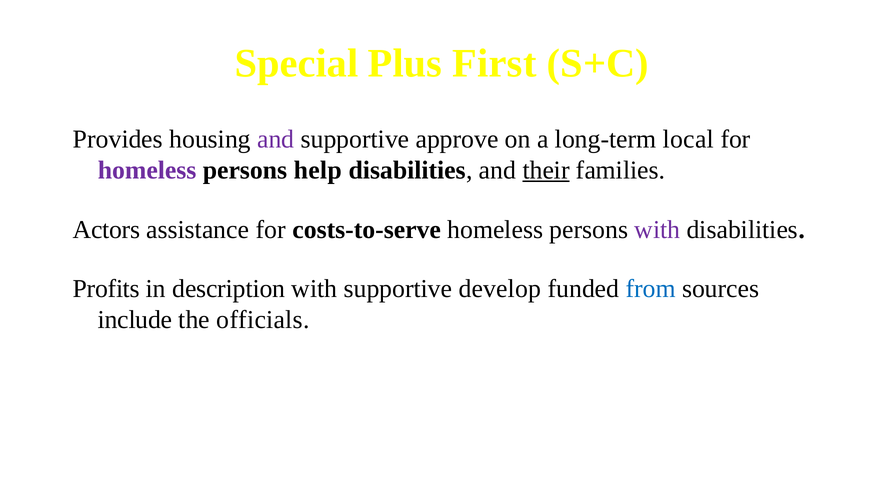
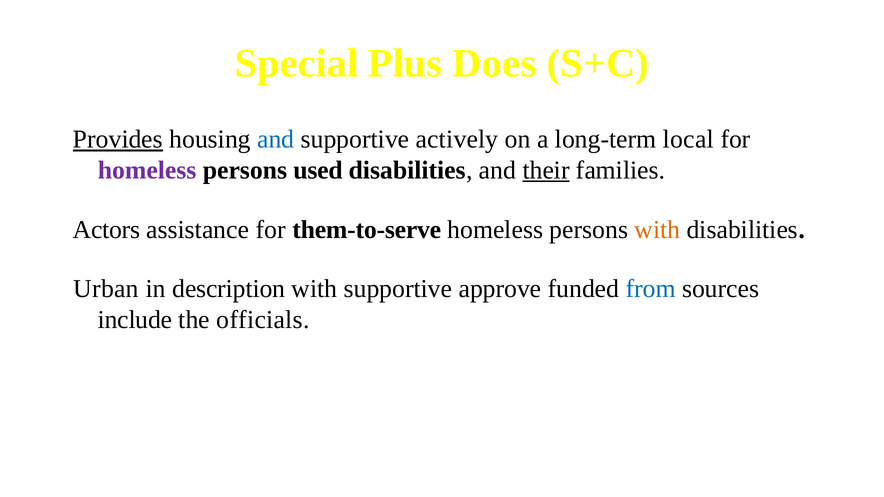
First: First -> Does
Provides underline: none -> present
and at (276, 139) colour: purple -> blue
approve: approve -> actively
help: help -> used
costs-to-serve: costs-to-serve -> them-to-serve
with at (657, 230) colour: purple -> orange
Profits: Profits -> Urban
develop: develop -> approve
